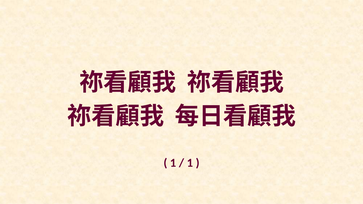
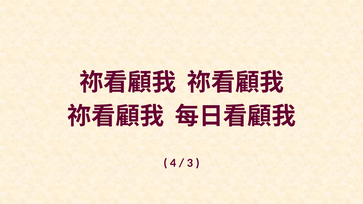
1 at (173, 163): 1 -> 4
1 at (190, 163): 1 -> 3
